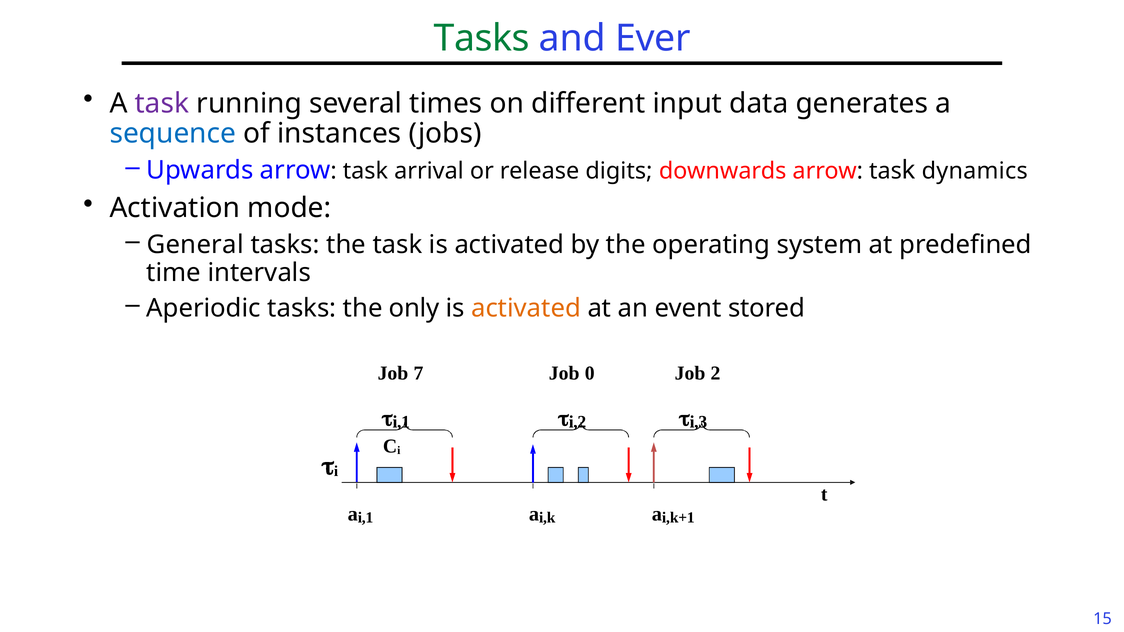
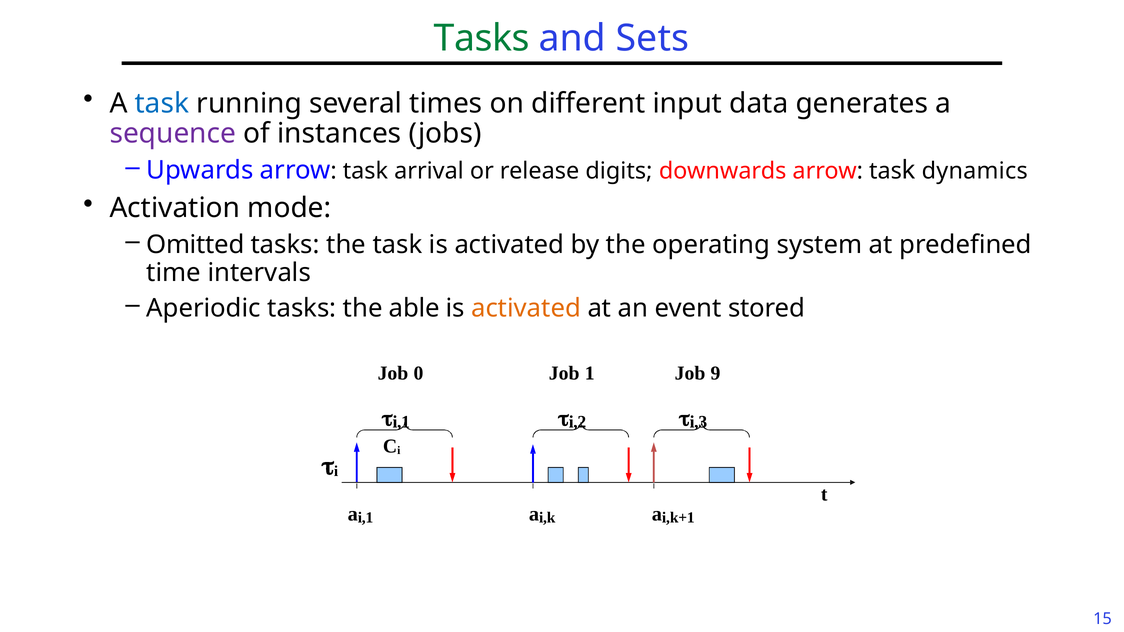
Ever: Ever -> Sets
task at (162, 103) colour: purple -> blue
sequence colour: blue -> purple
General: General -> Omitted
only: only -> able
7: 7 -> 0
0: 0 -> 1
2: 2 -> 9
